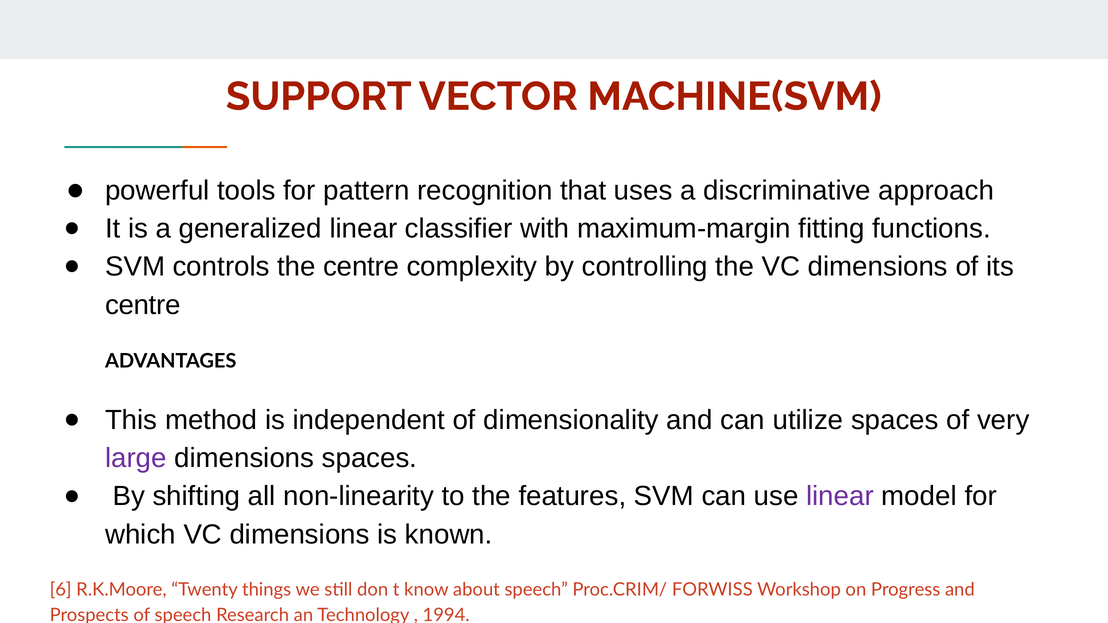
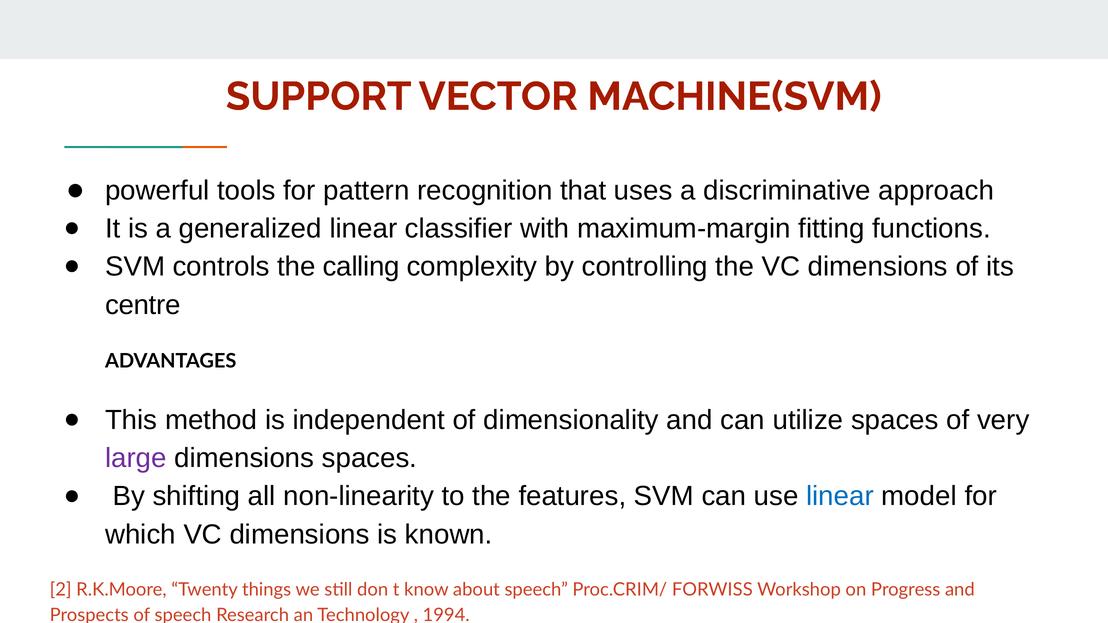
the centre: centre -> calling
linear at (840, 497) colour: purple -> blue
6: 6 -> 2
